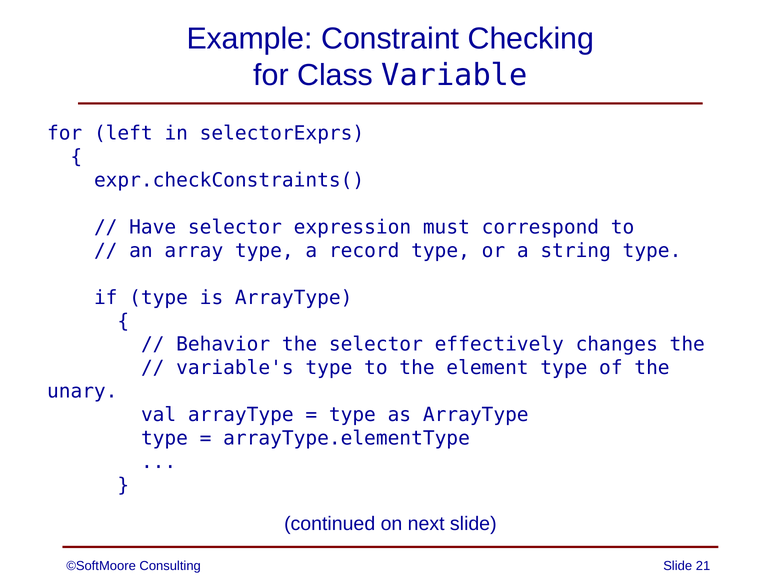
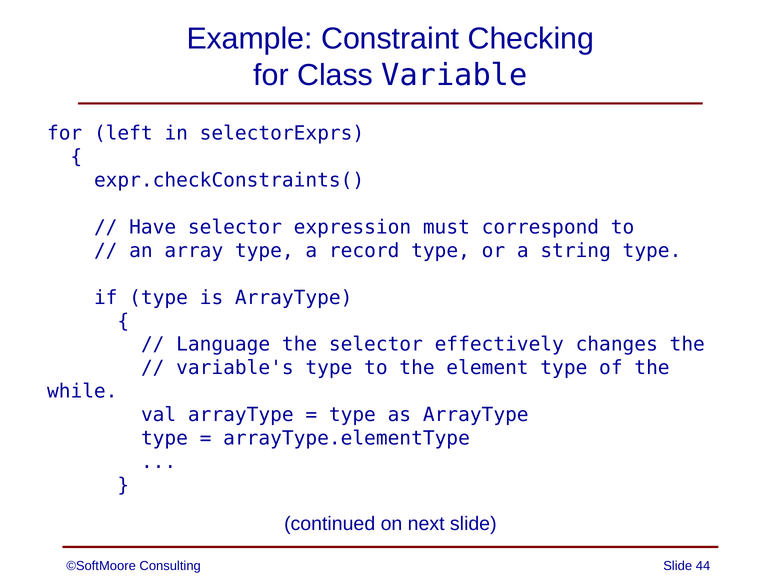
Behavior: Behavior -> Language
unary: unary -> while
21: 21 -> 44
